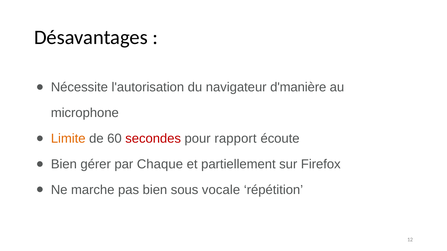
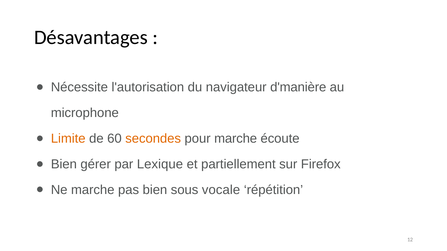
secondes colour: red -> orange
pour rapport: rapport -> marche
Chaque: Chaque -> Lexique
